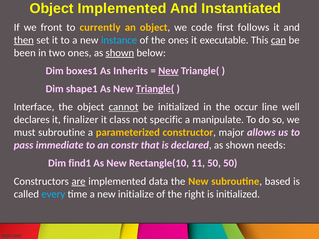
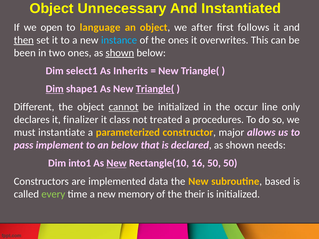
Object Implemented: Implemented -> Unnecessary
front: front -> open
currently: currently -> language
code: code -> after
executable: executable -> overwrites
can underline: present -> none
boxes1: boxes1 -> select1
New at (168, 71) underline: present -> none
Dim at (55, 89) underline: none -> present
Interface: Interface -> Different
well: well -> only
specific: specific -> treated
manipulate: manipulate -> procedures
must subroutine: subroutine -> instantiate
immediate: immediate -> implement
an constr: constr -> below
find1: find1 -> into1
New at (117, 163) underline: none -> present
11: 11 -> 16
are underline: present -> none
every colour: light blue -> light green
initialize: initialize -> memory
right: right -> their
